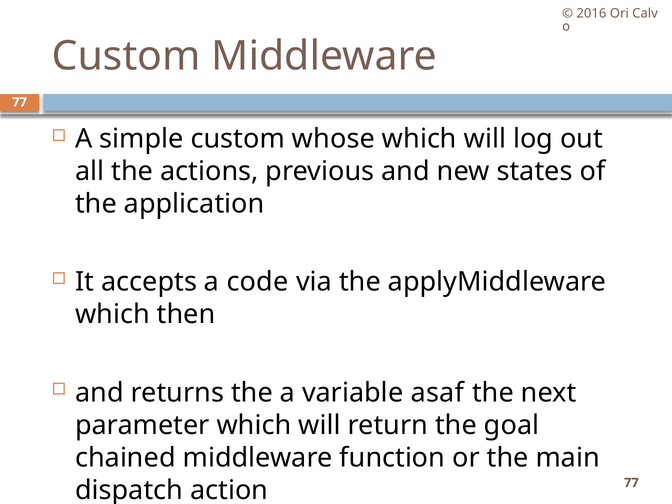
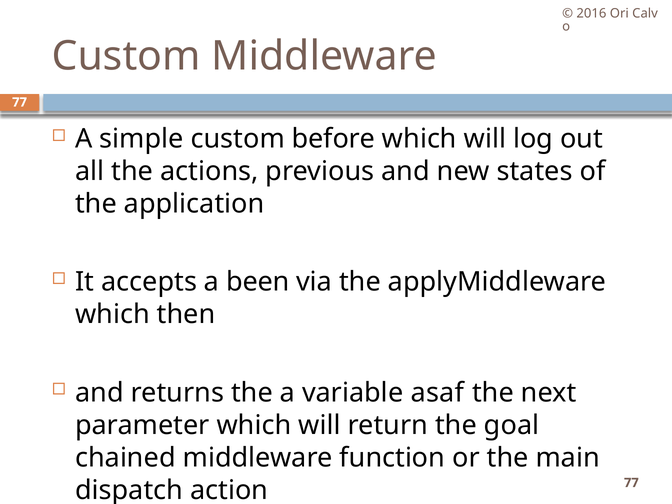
whose: whose -> before
code: code -> been
